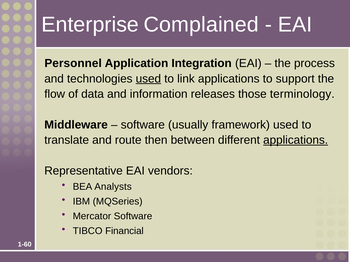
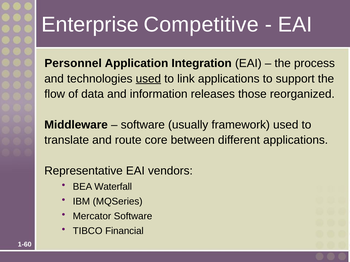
Complained: Complained -> Competitive
terminology: terminology -> reorganized
then: then -> core
applications at (296, 140) underline: present -> none
Analysts: Analysts -> Waterfall
